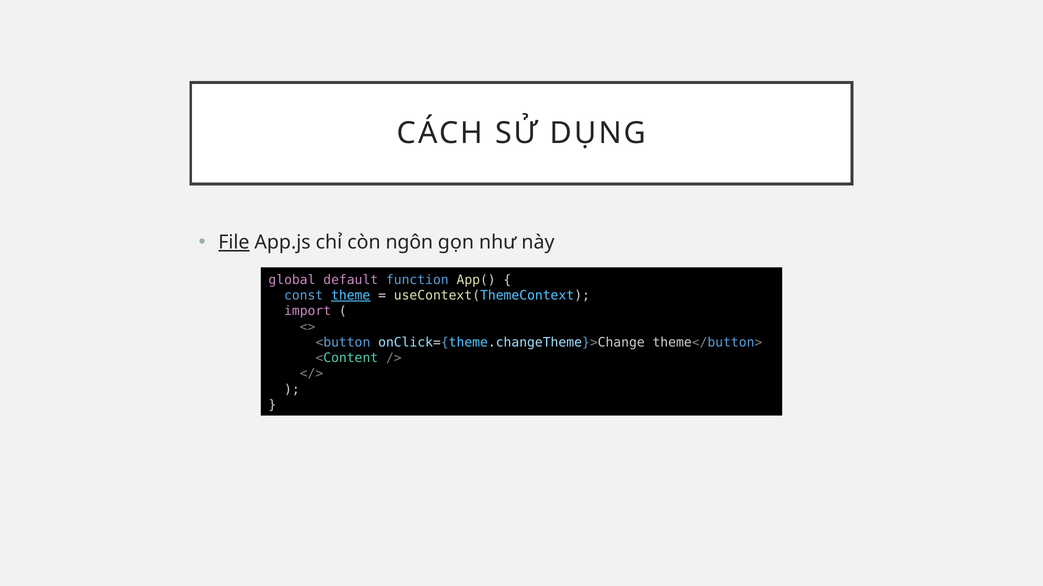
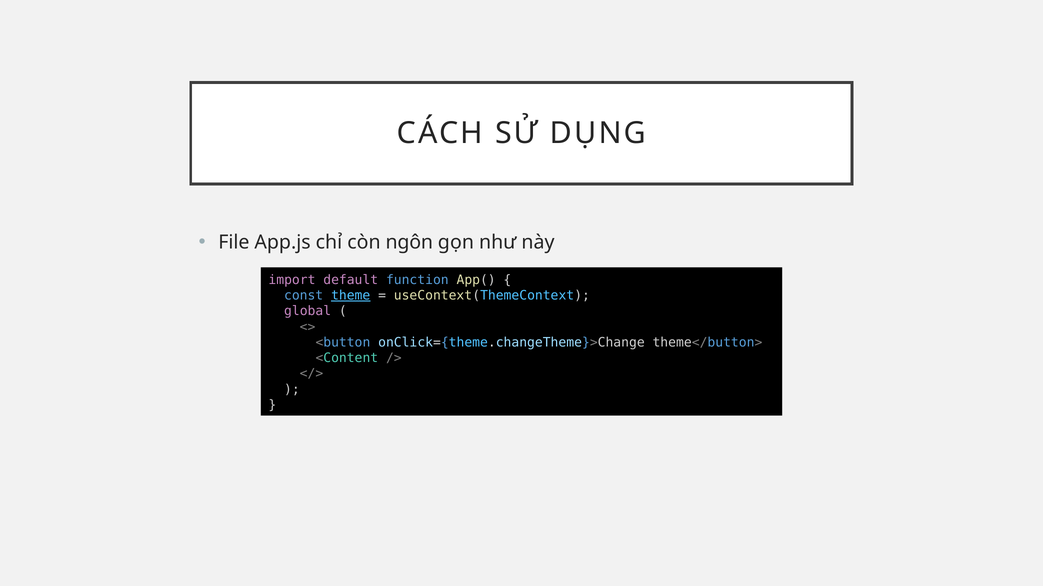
File underline: present -> none
global: global -> import
import: import -> global
